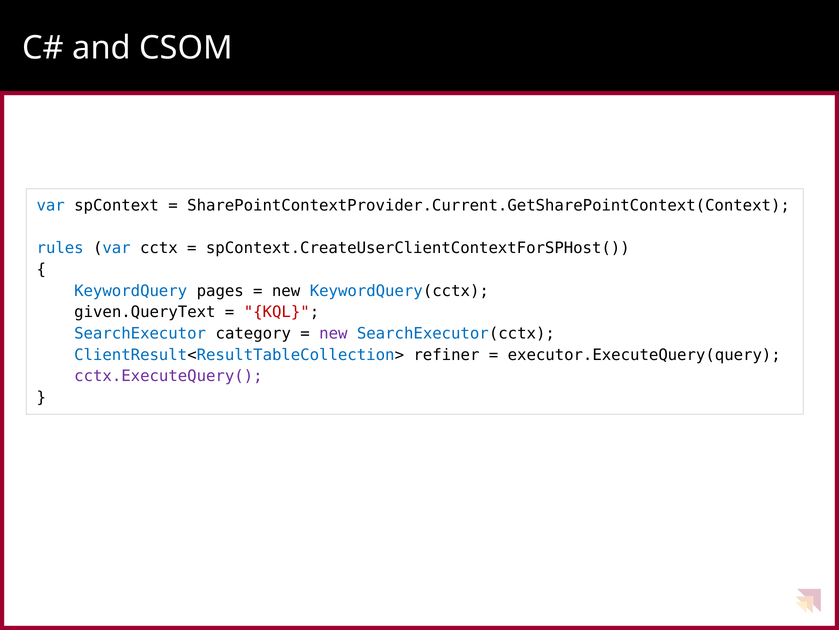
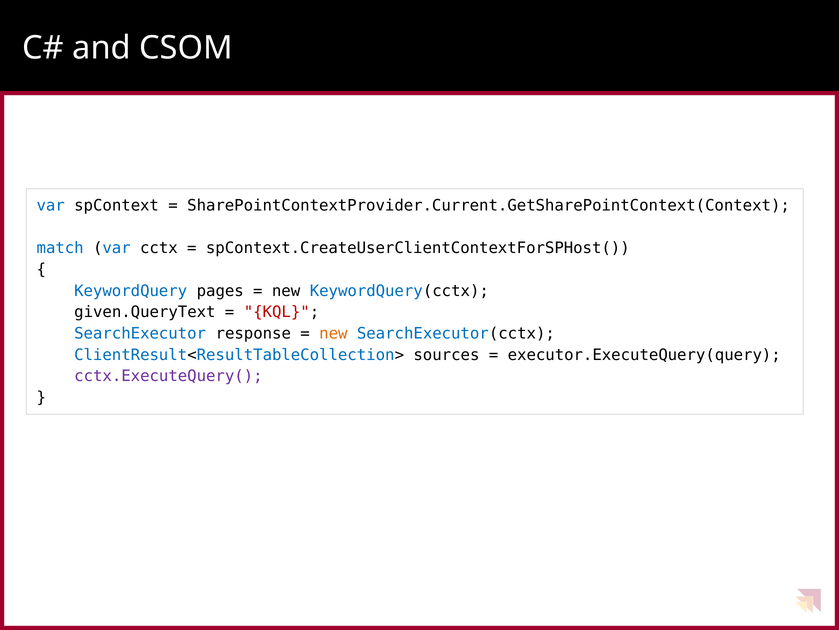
rules: rules -> match
category: category -> response
new at (333, 333) colour: purple -> orange
refiner: refiner -> sources
